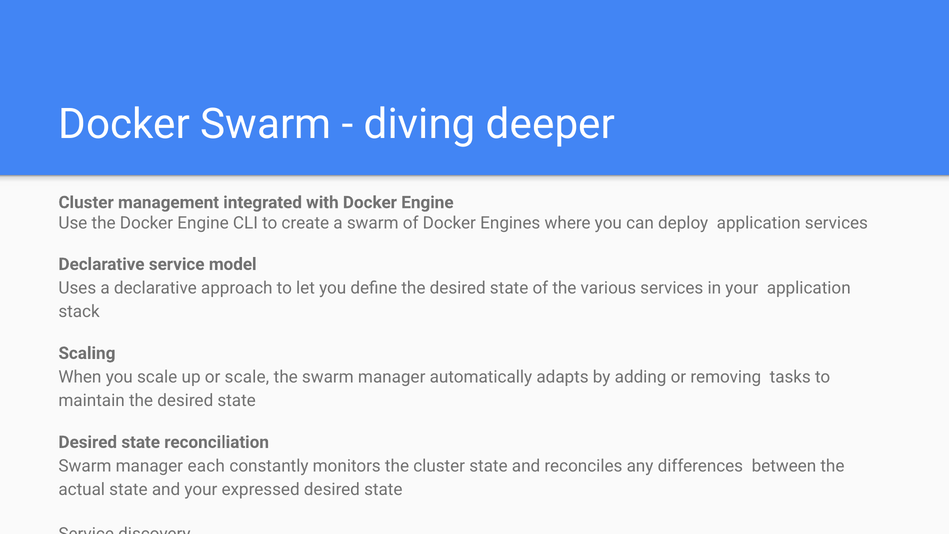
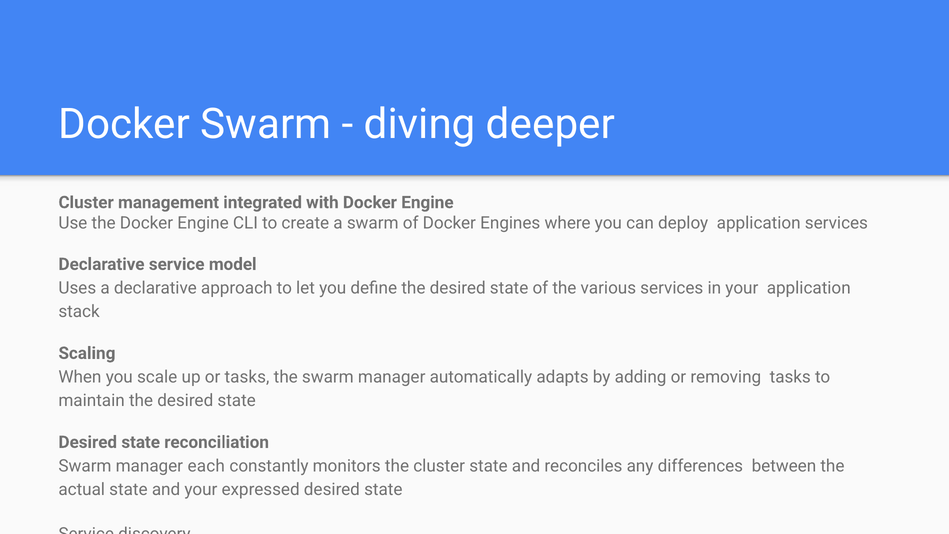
or scale: scale -> tasks
